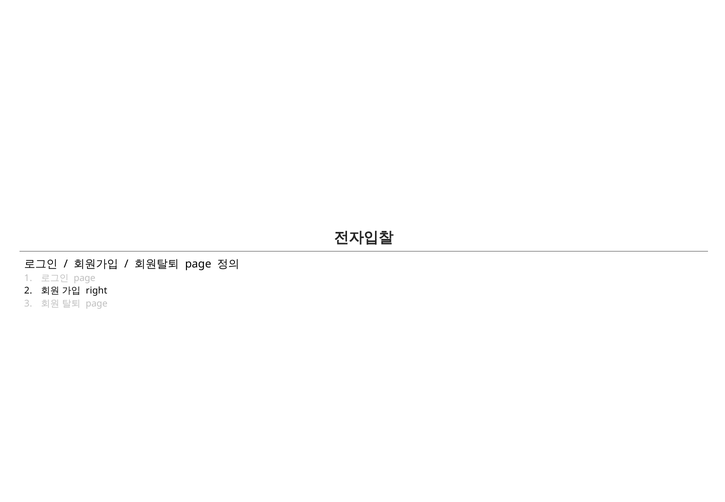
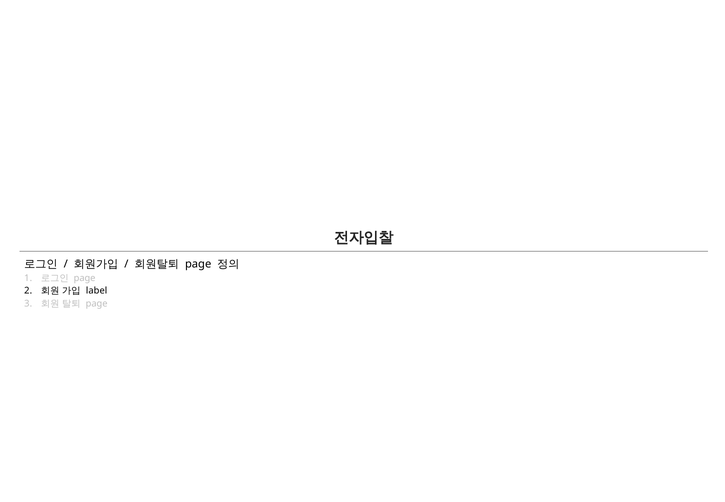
right: right -> label
